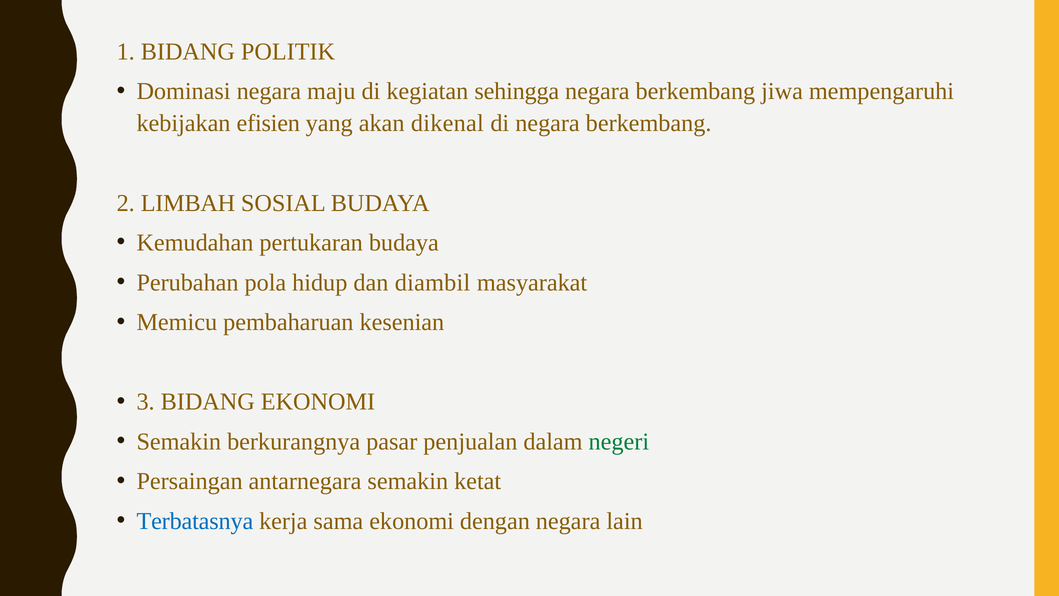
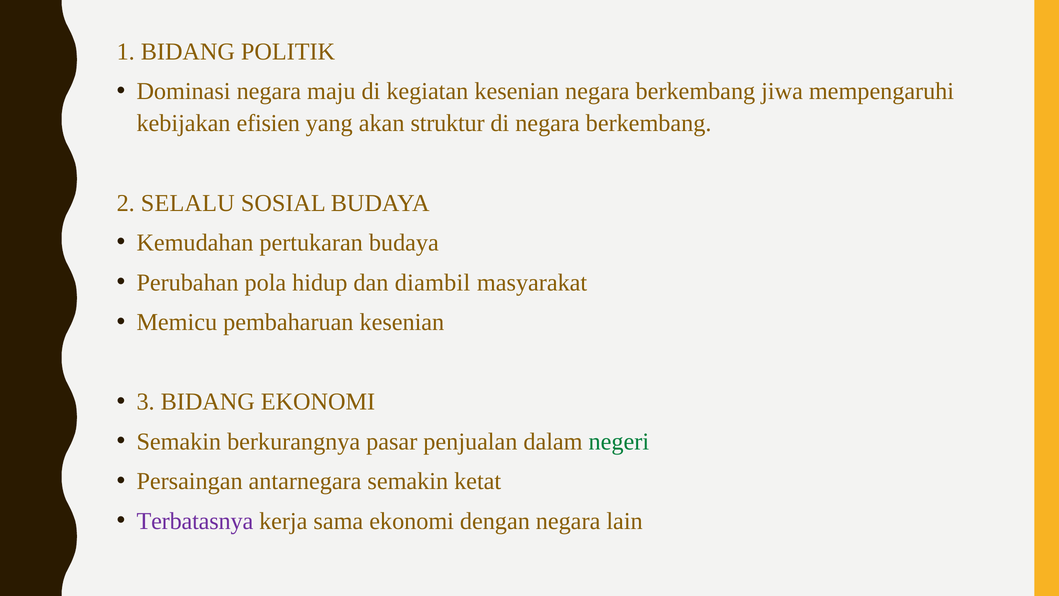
kegiatan sehingga: sehingga -> kesenian
dikenal: dikenal -> struktur
LIMBAH: LIMBAH -> SELALU
Terbatasnya colour: blue -> purple
